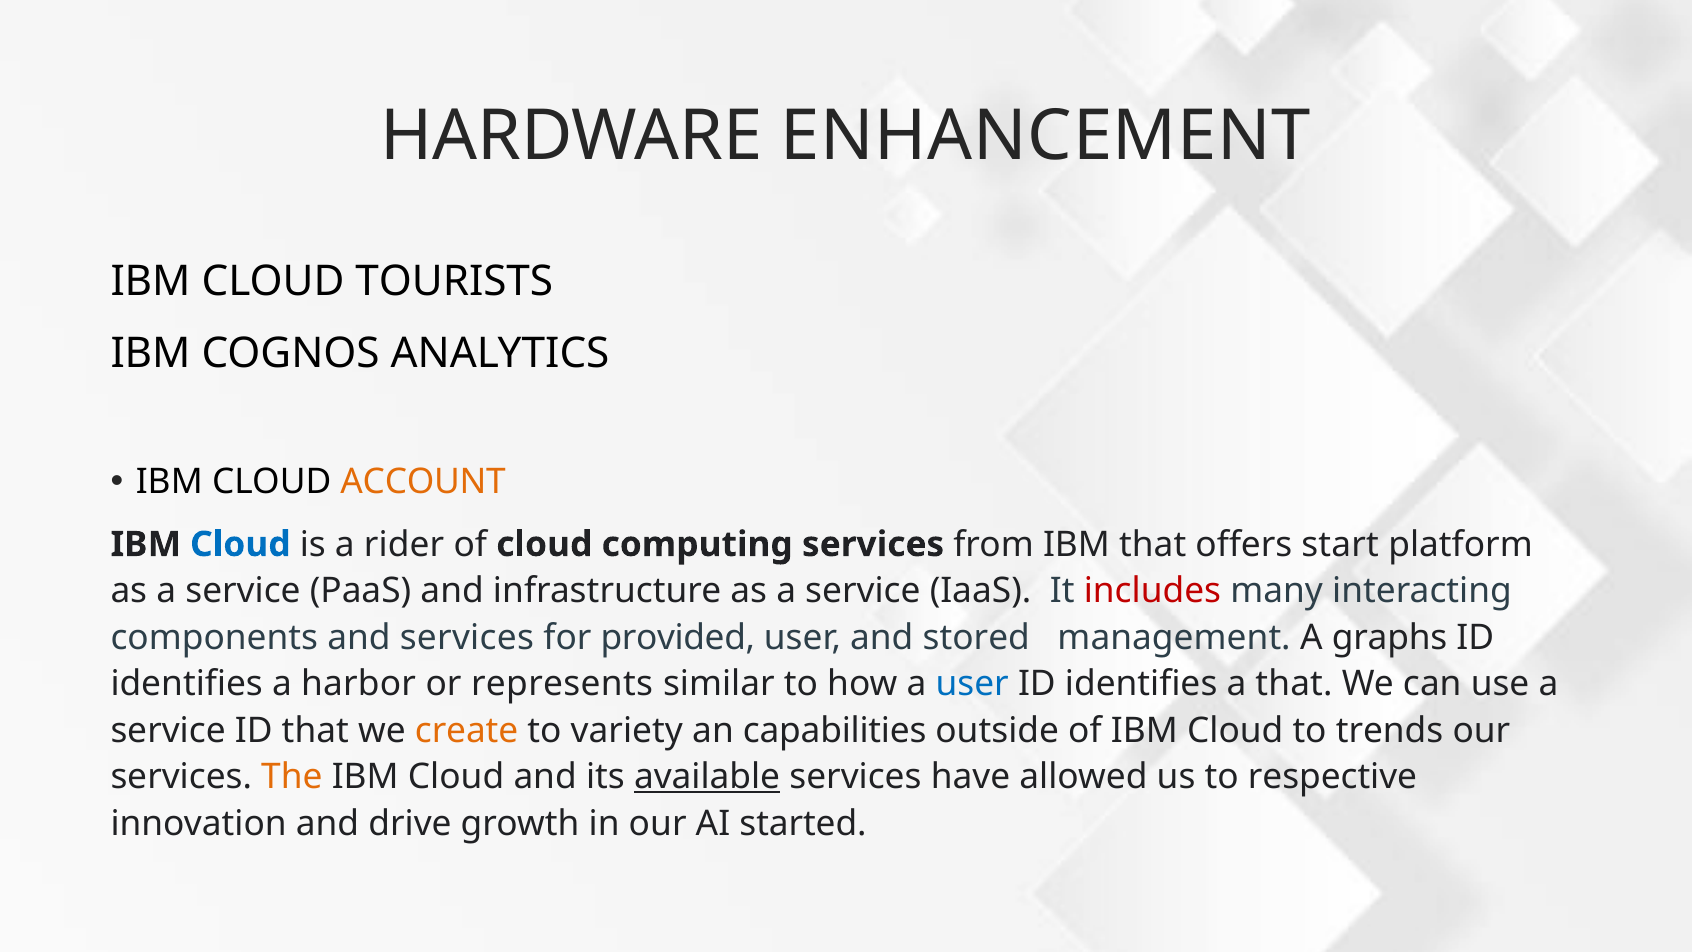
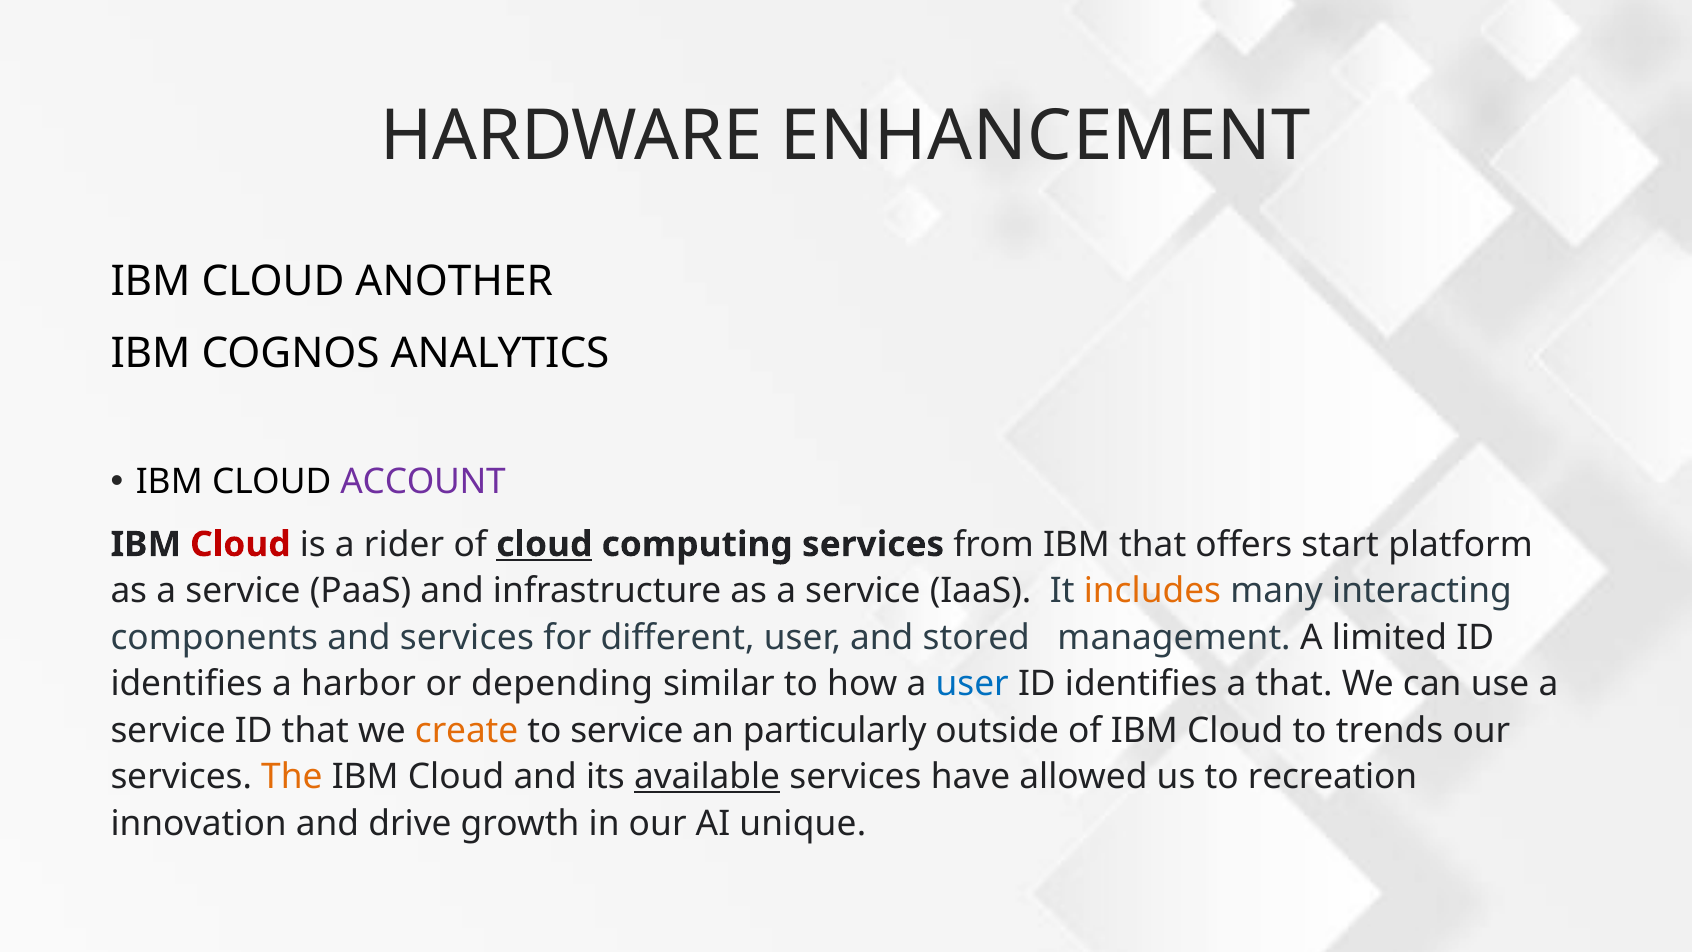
TOURISTS: TOURISTS -> ANOTHER
ACCOUNT colour: orange -> purple
Cloud at (240, 544) colour: blue -> red
cloud at (544, 544) underline: none -> present
includes colour: red -> orange
provided: provided -> different
graphs: graphs -> limited
represents: represents -> depending
to variety: variety -> service
capabilities: capabilities -> particularly
respective: respective -> recreation
started: started -> unique
